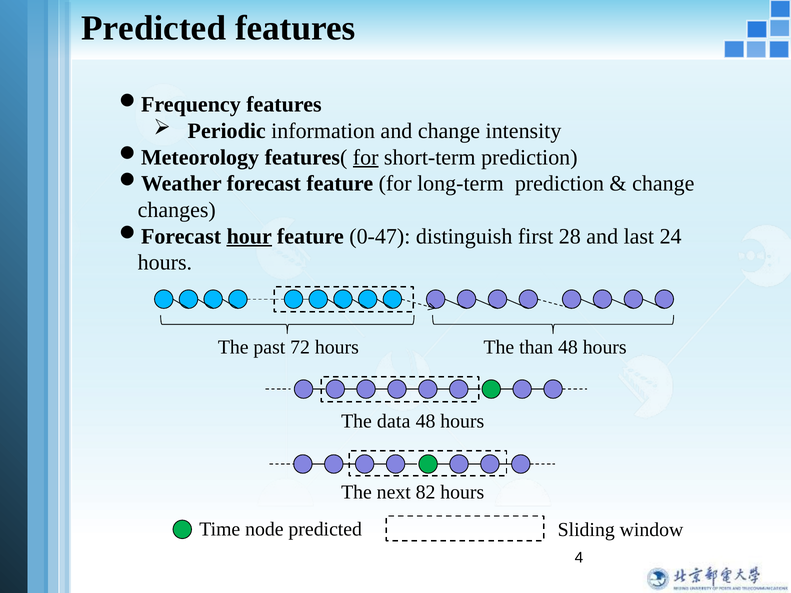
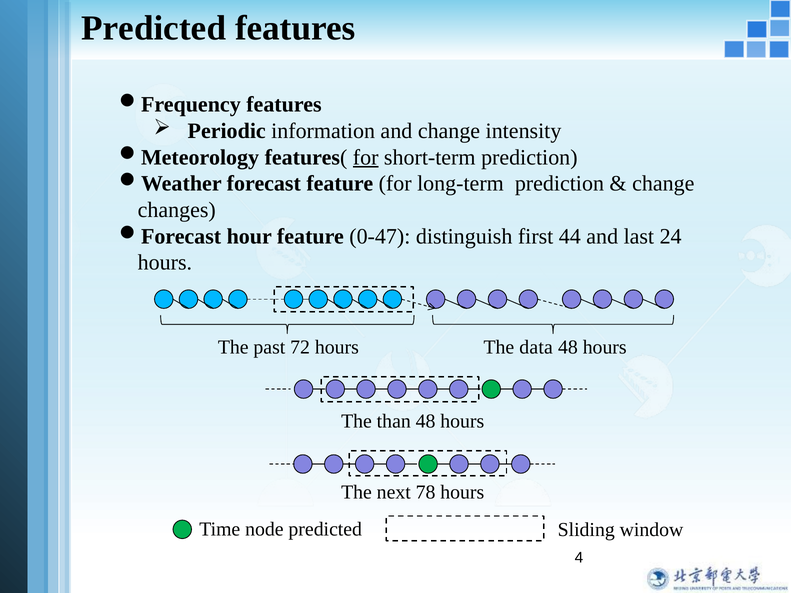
hour underline: present -> none
28: 28 -> 44
than: than -> data
data: data -> than
82: 82 -> 78
